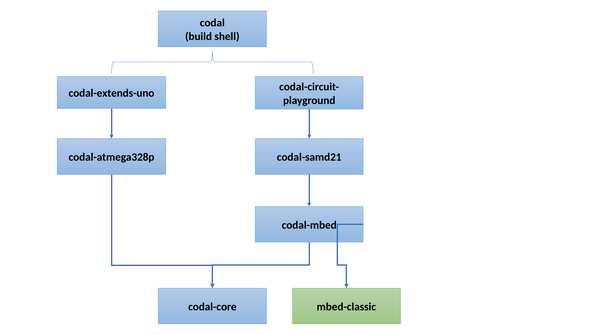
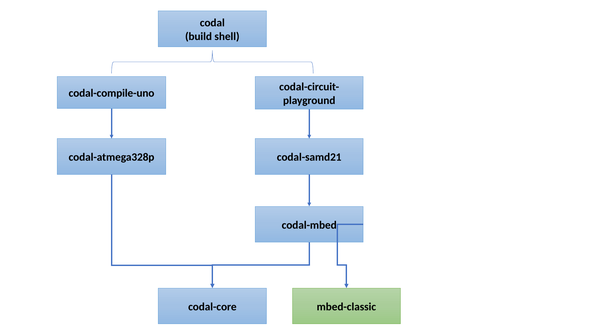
codal-extends-uno: codal-extends-uno -> codal-compile-uno
